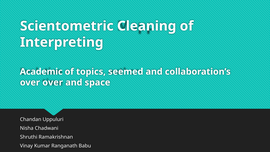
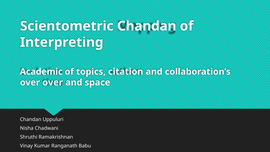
Scientometric Cleaning: Cleaning -> Chandan
seemed: seemed -> citation
